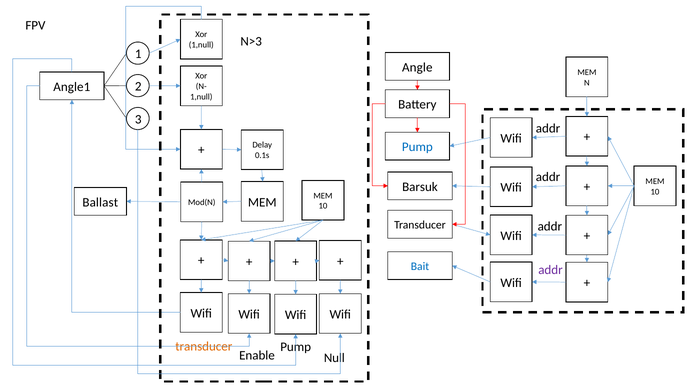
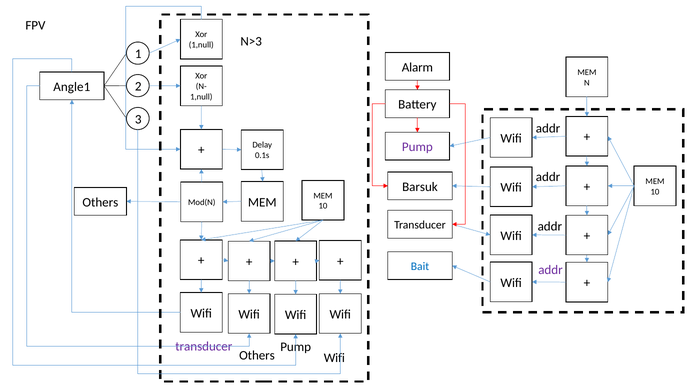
Angle: Angle -> Alarm
Pump at (417, 147) colour: blue -> purple
Ballast at (100, 202): Ballast -> Others
transducer at (204, 347) colour: orange -> purple
Enable at (257, 356): Enable -> Others
Null at (334, 358): Null -> Wifi
